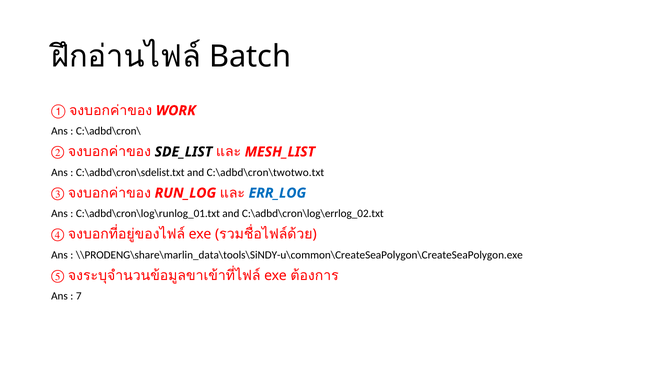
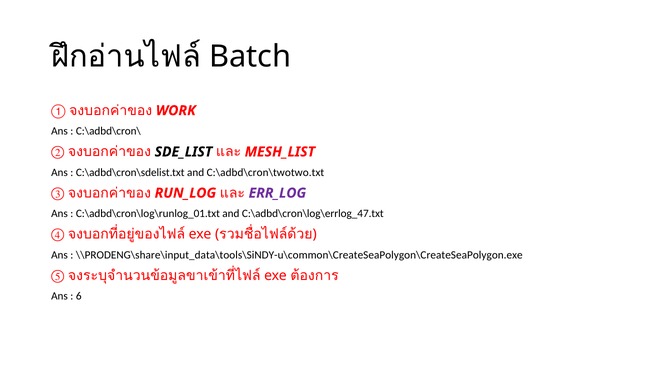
ERR_LOG colour: blue -> purple
C:\adbd\cron\log\errlog_02.txt: C:\adbd\cron\log\errlog_02.txt -> C:\adbd\cron\log\errlog_47.txt
\\PRODENG\share\marlin_data\tools\SiNDY-u\common\CreateSeaPolygon\CreateSeaPolygon.exe: \\PRODENG\share\marlin_data\tools\SiNDY-u\common\CreateSeaPolygon\CreateSeaPolygon.exe -> \\PRODENG\share\input_data\tools\SiNDY-u\common\CreateSeaPolygon\CreateSeaPolygon.exe
7: 7 -> 6
